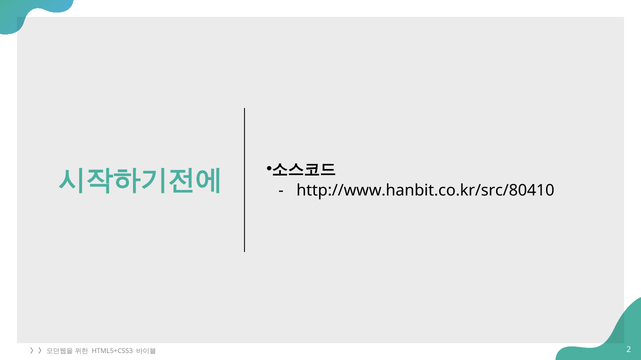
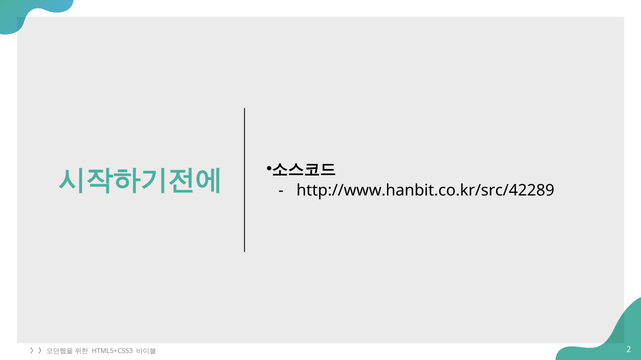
http://www.hanbit.co.kr/src/80410: http://www.hanbit.co.kr/src/80410 -> http://www.hanbit.co.kr/src/42289
